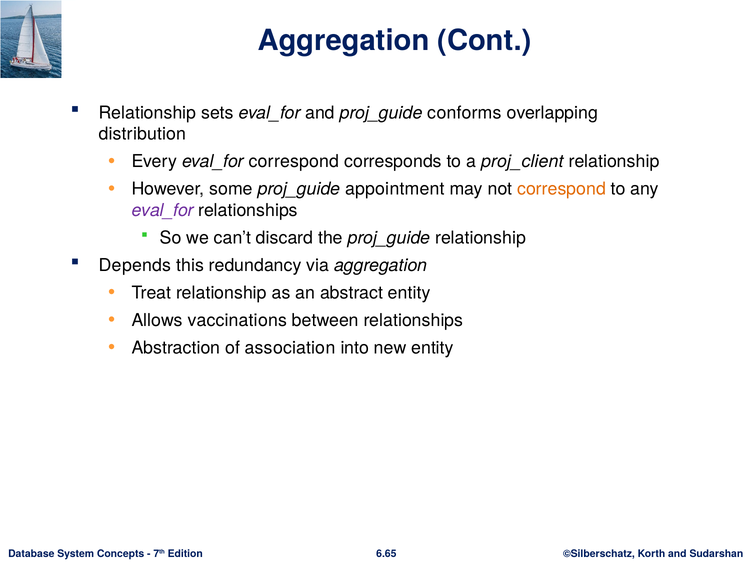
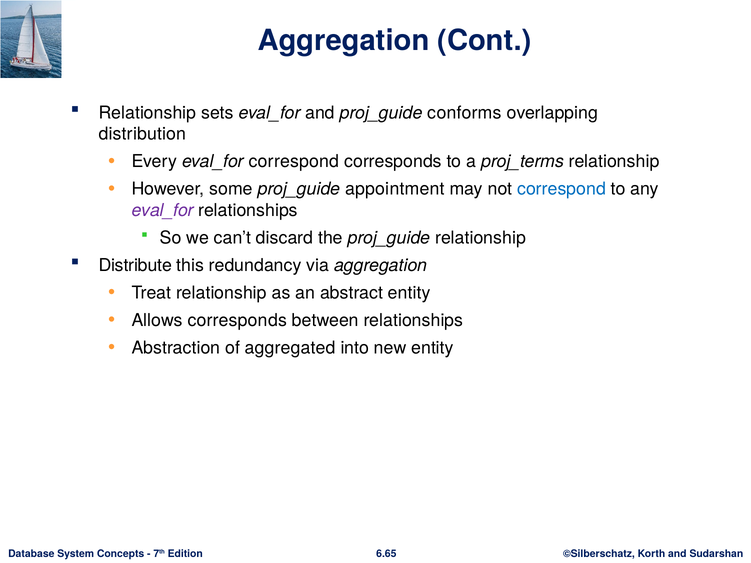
proj_client: proj_client -> proj_terms
correspond at (562, 189) colour: orange -> blue
Depends: Depends -> Distribute
Allows vaccinations: vaccinations -> corresponds
association: association -> aggregated
